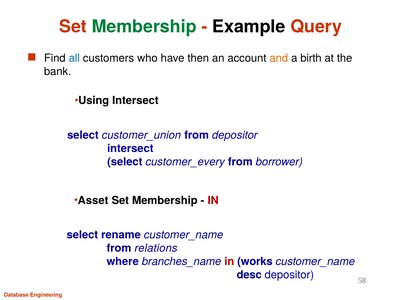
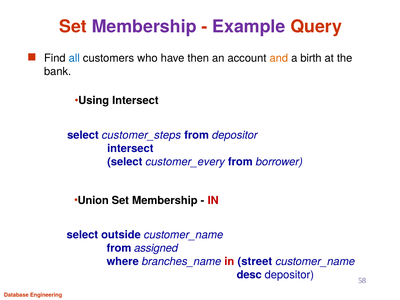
Membership at (144, 27) colour: green -> purple
Example colour: black -> purple
customer_union: customer_union -> customer_steps
Asset: Asset -> Union
rename: rename -> outside
relations: relations -> assigned
works: works -> street
